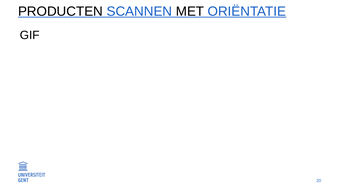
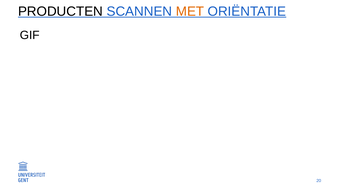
MET colour: black -> orange
